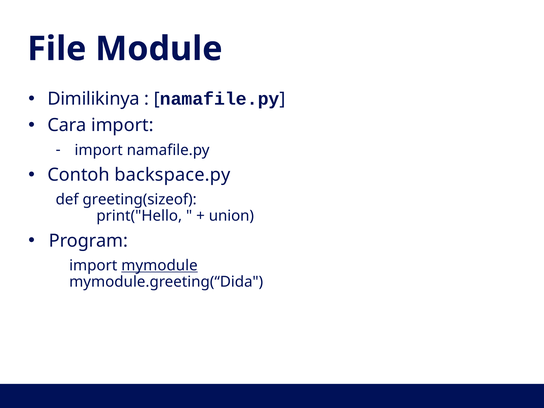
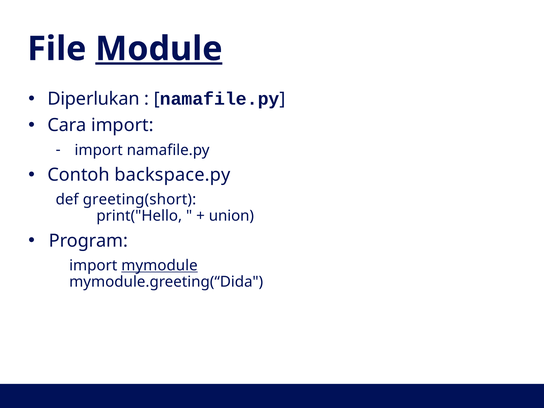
Module underline: none -> present
Dimilikinya: Dimilikinya -> Diperlukan
greeting(sizeof: greeting(sizeof -> greeting(short
